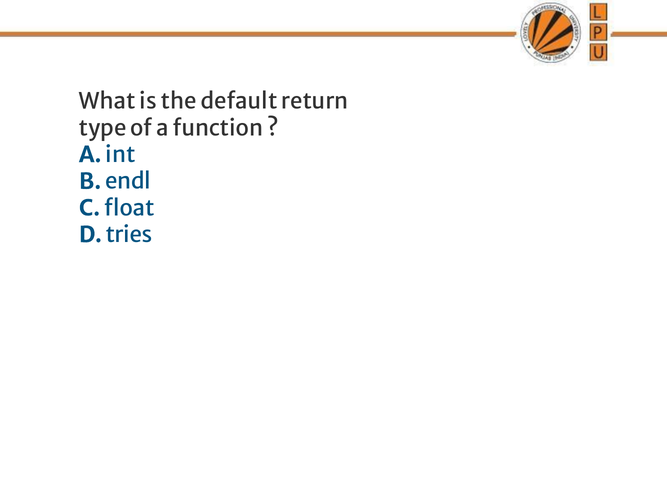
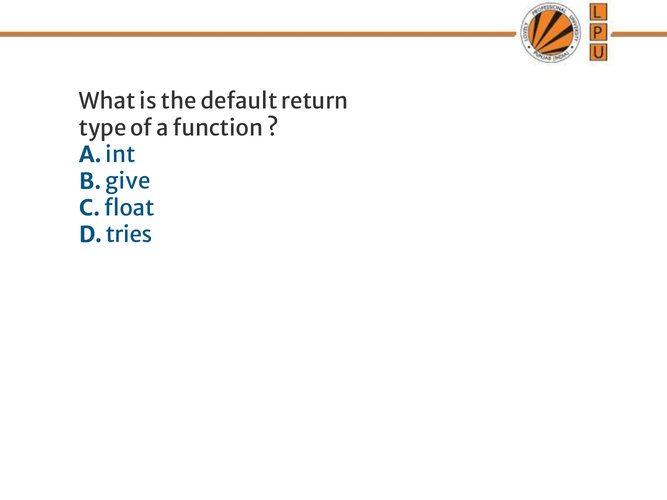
endl: endl -> give
